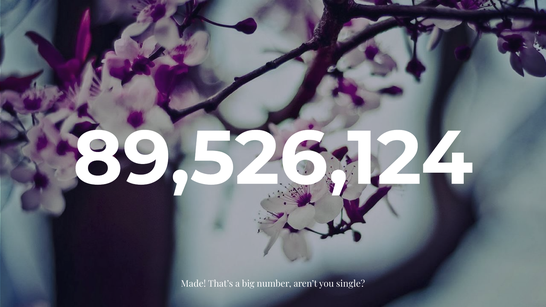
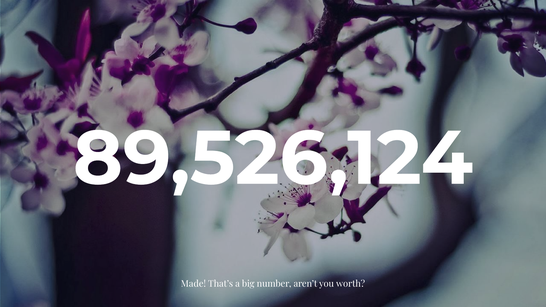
single: single -> worth
